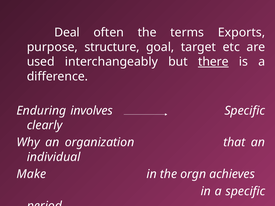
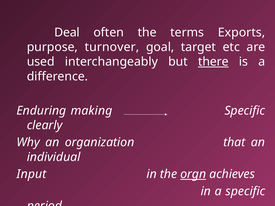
structure: structure -> turnover
involves: involves -> making
Make: Make -> Input
orgn underline: none -> present
